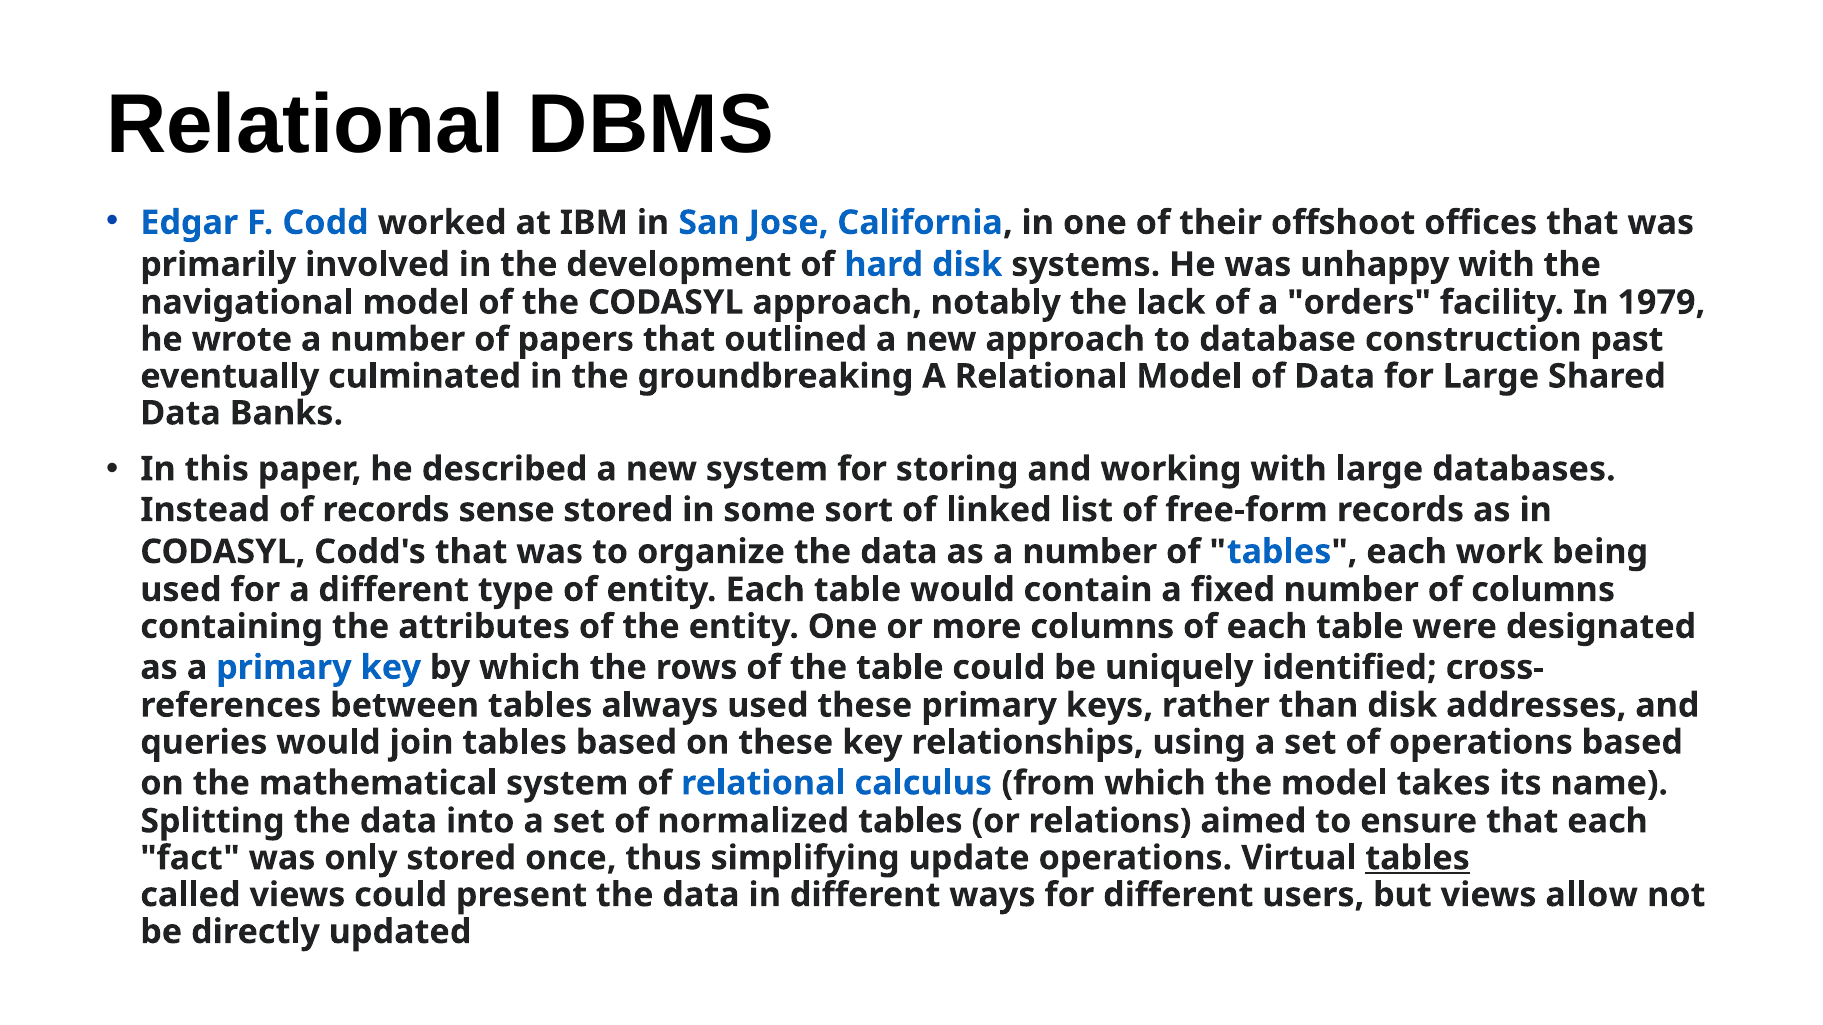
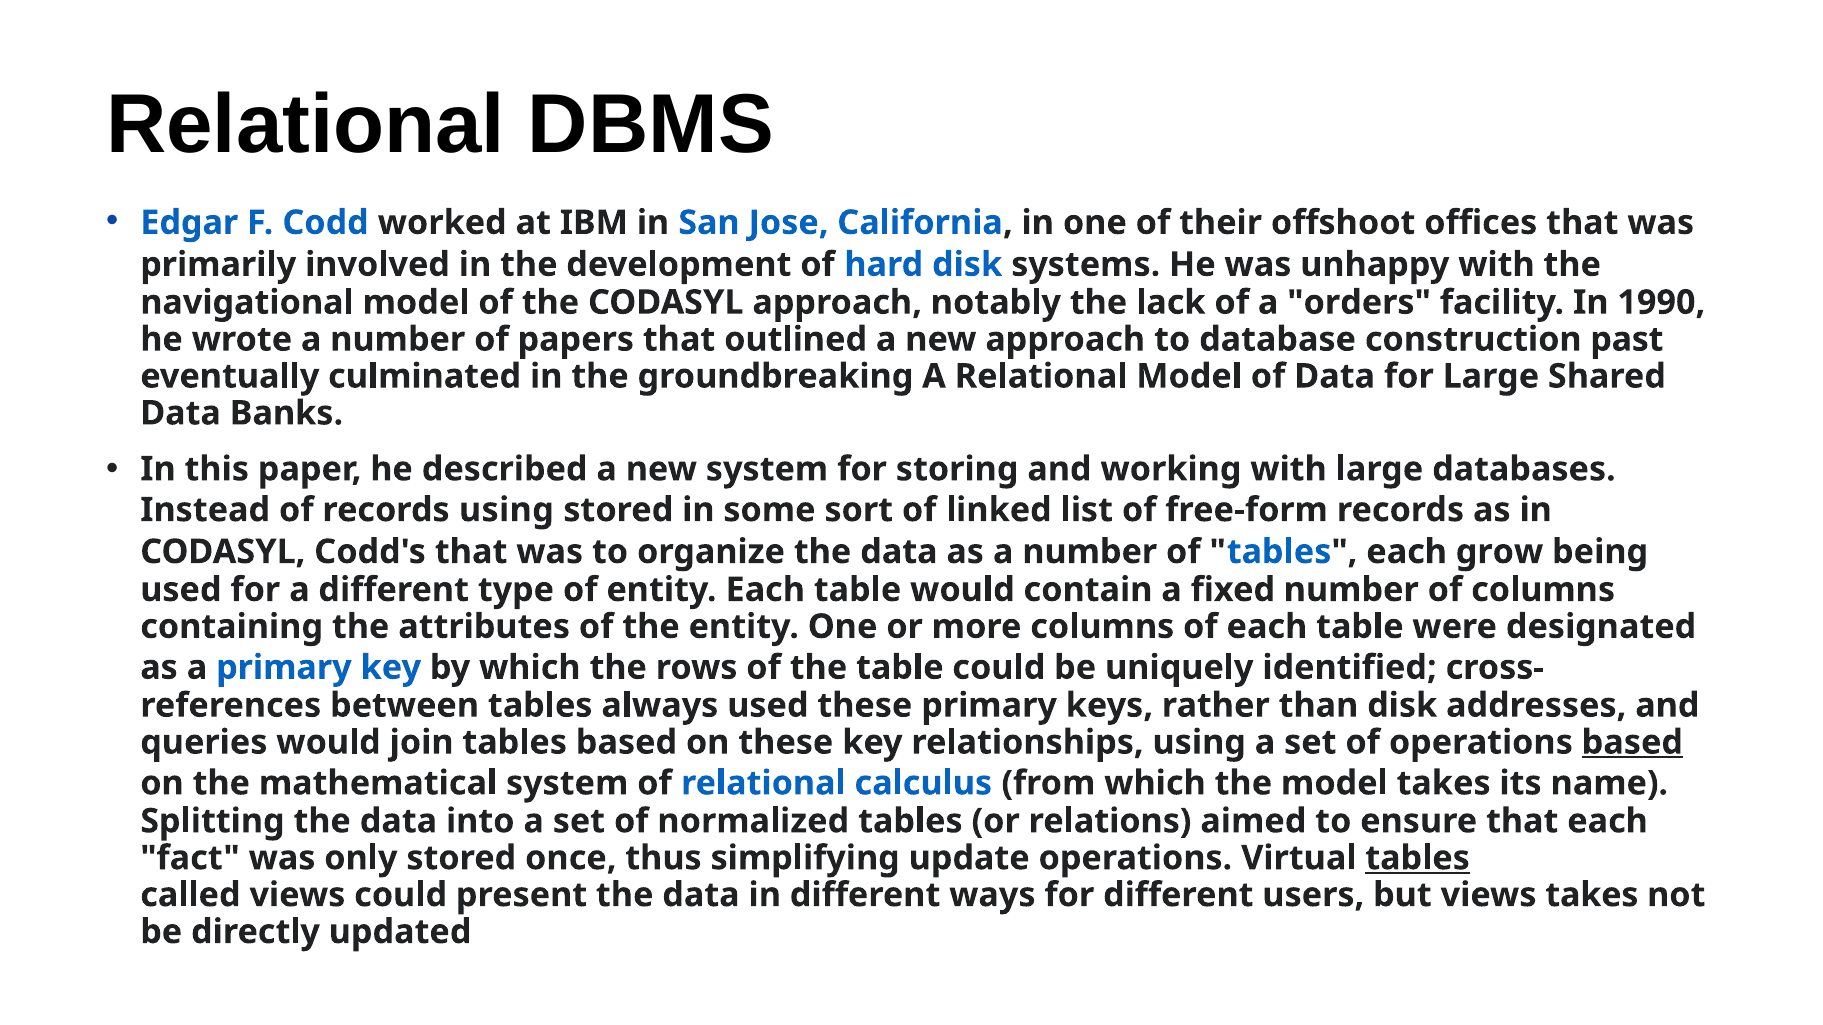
1979: 1979 -> 1990
records sense: sense -> using
work: work -> grow
based at (1632, 743) underline: none -> present
views allow: allow -> takes
